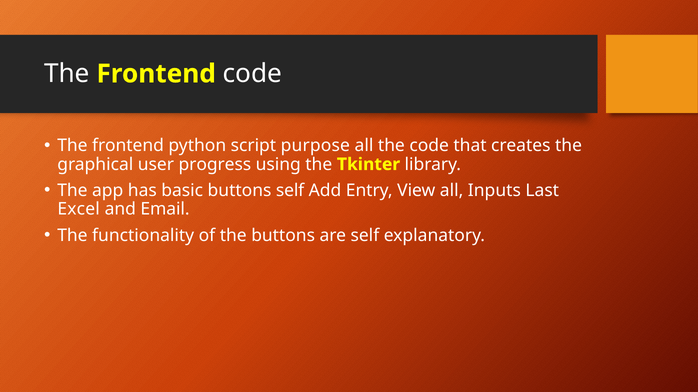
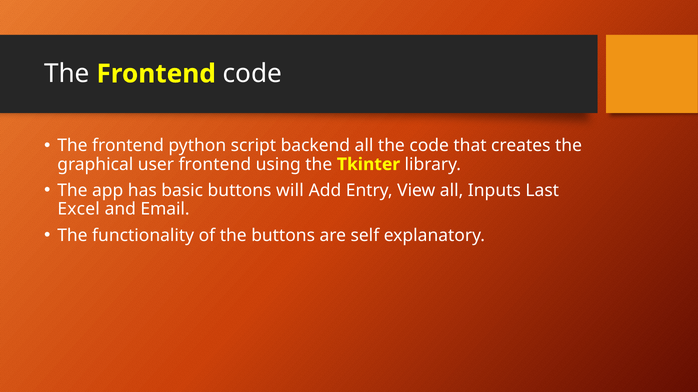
purpose: purpose -> backend
user progress: progress -> frontend
buttons self: self -> will
